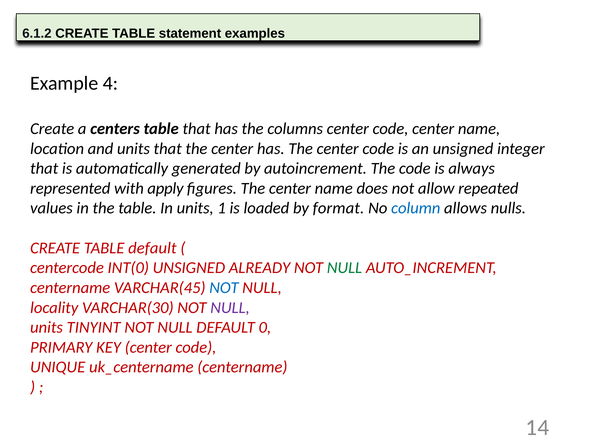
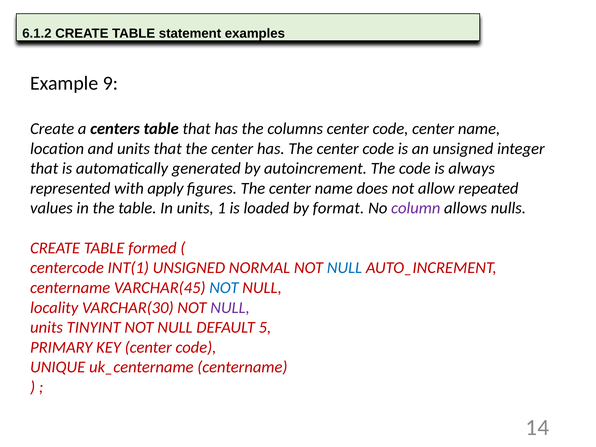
4: 4 -> 9
column colour: blue -> purple
TABLE default: default -> formed
INT(0: INT(0 -> INT(1
ALREADY: ALREADY -> NORMAL
NULL at (344, 268) colour: green -> blue
0: 0 -> 5
